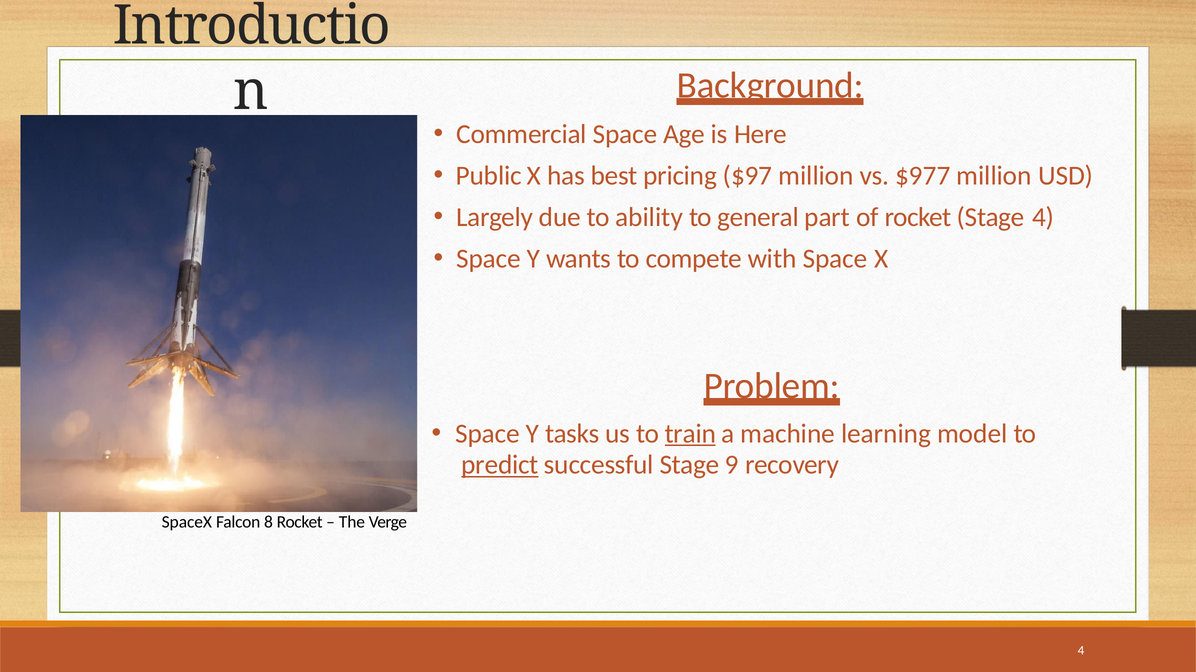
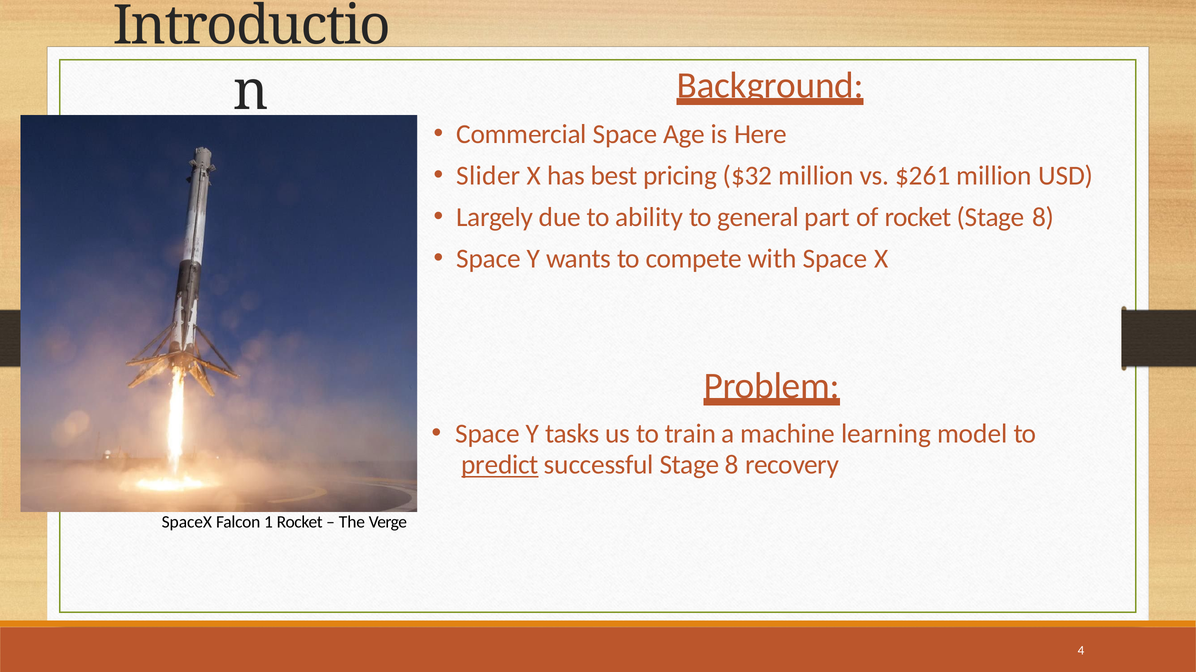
Public: Public -> Slider
$97: $97 -> $32
$977: $977 -> $261
rocket Stage 4: 4 -> 8
train underline: present -> none
successful Stage 9: 9 -> 8
8: 8 -> 1
